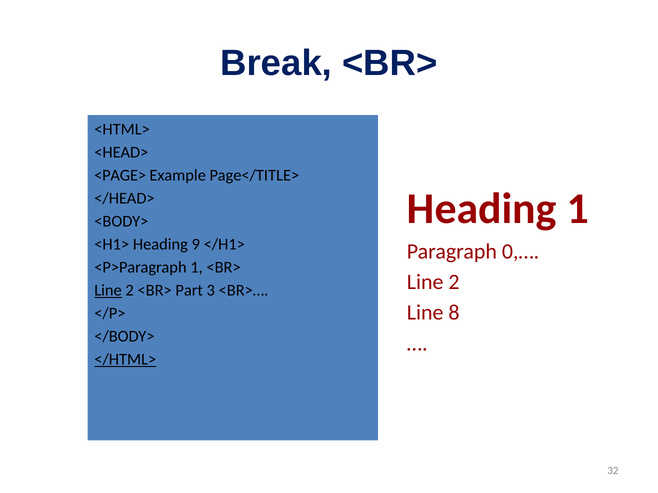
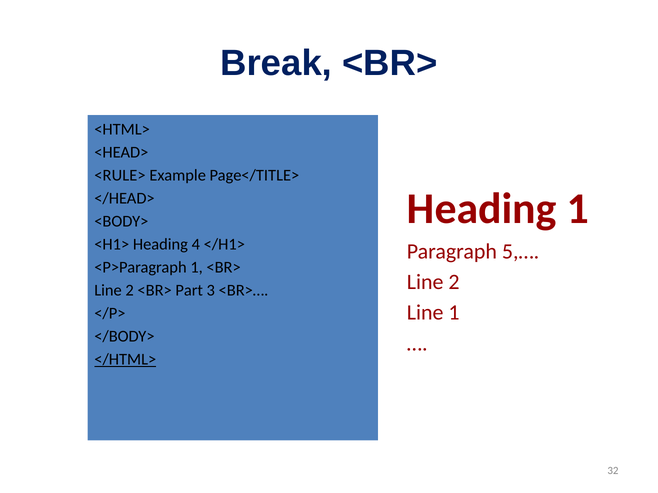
<PAGE>: <PAGE> -> <RULE>
9: 9 -> 4
0,…: 0,… -> 5,…
Line at (108, 291) underline: present -> none
Line 8: 8 -> 1
